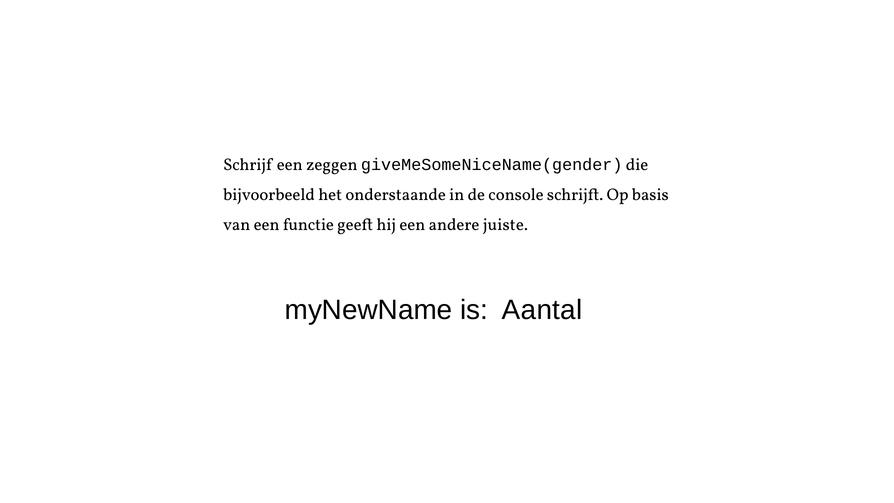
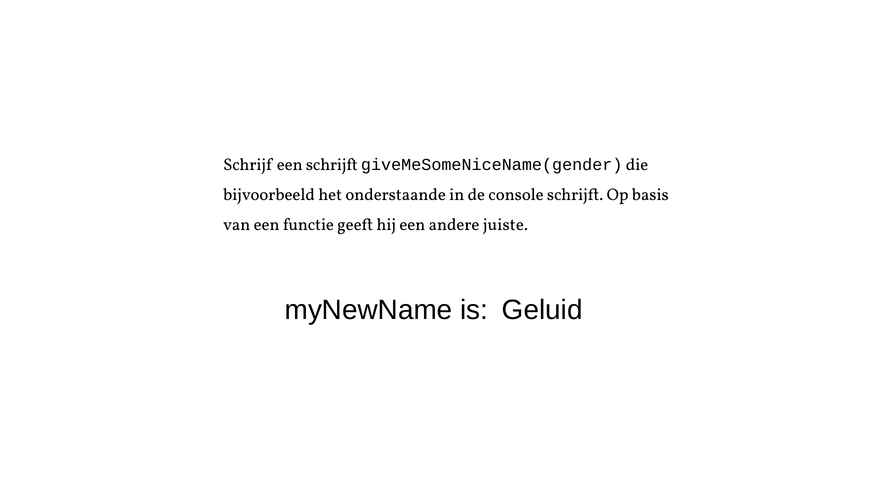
een zeggen: zeggen -> schrijft
Aantal: Aantal -> Geluid
